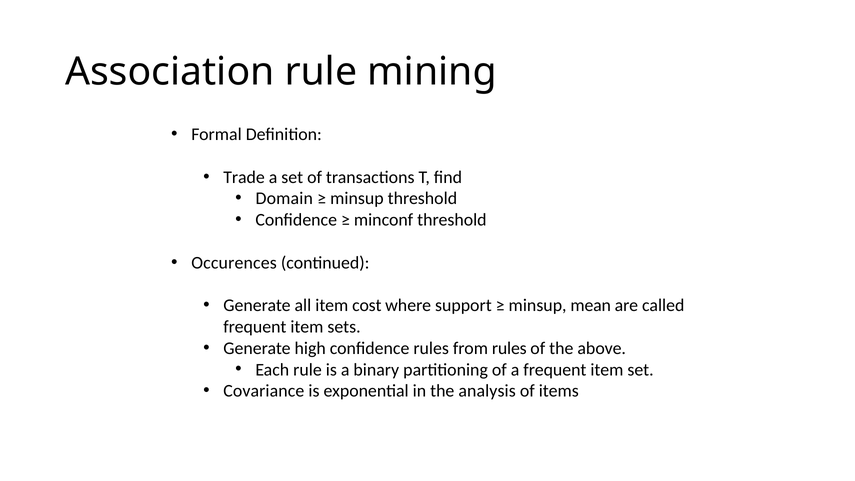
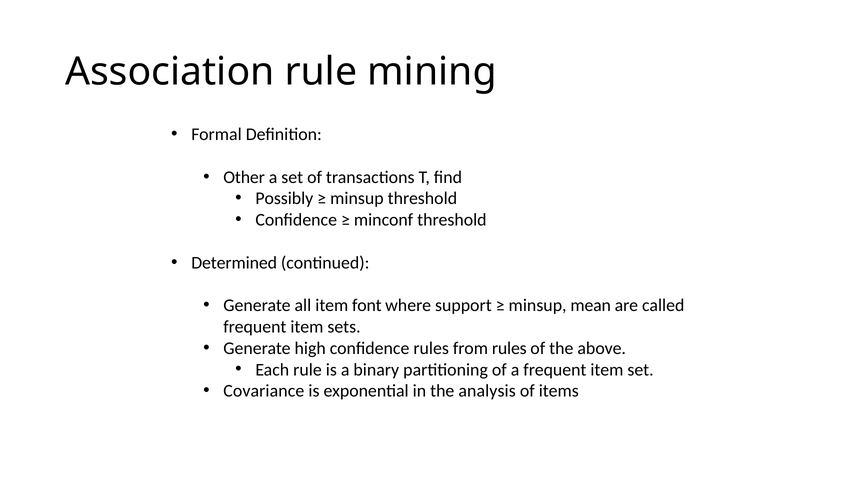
Trade: Trade -> Other
Domain: Domain -> Possibly
Occurences: Occurences -> Determined
cost: cost -> font
